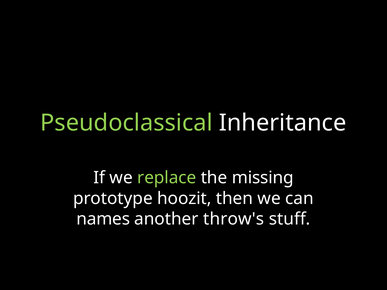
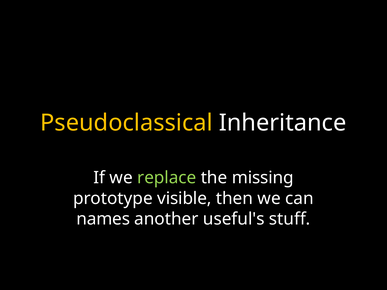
Pseudoclassical colour: light green -> yellow
hoozit: hoozit -> visible
throw's: throw's -> useful's
